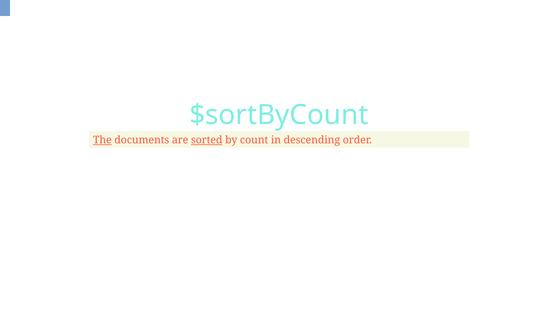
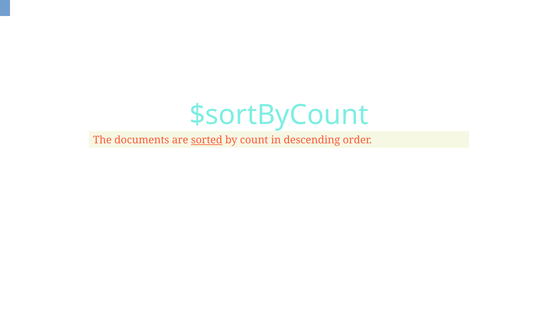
The underline: present -> none
